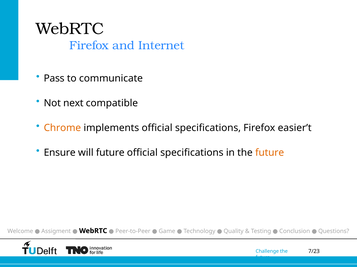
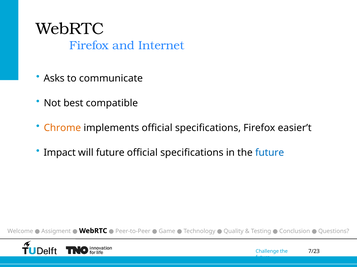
Pass: Pass -> Asks
next: next -> best
Ensure: Ensure -> Impact
future at (270, 153) colour: orange -> blue
